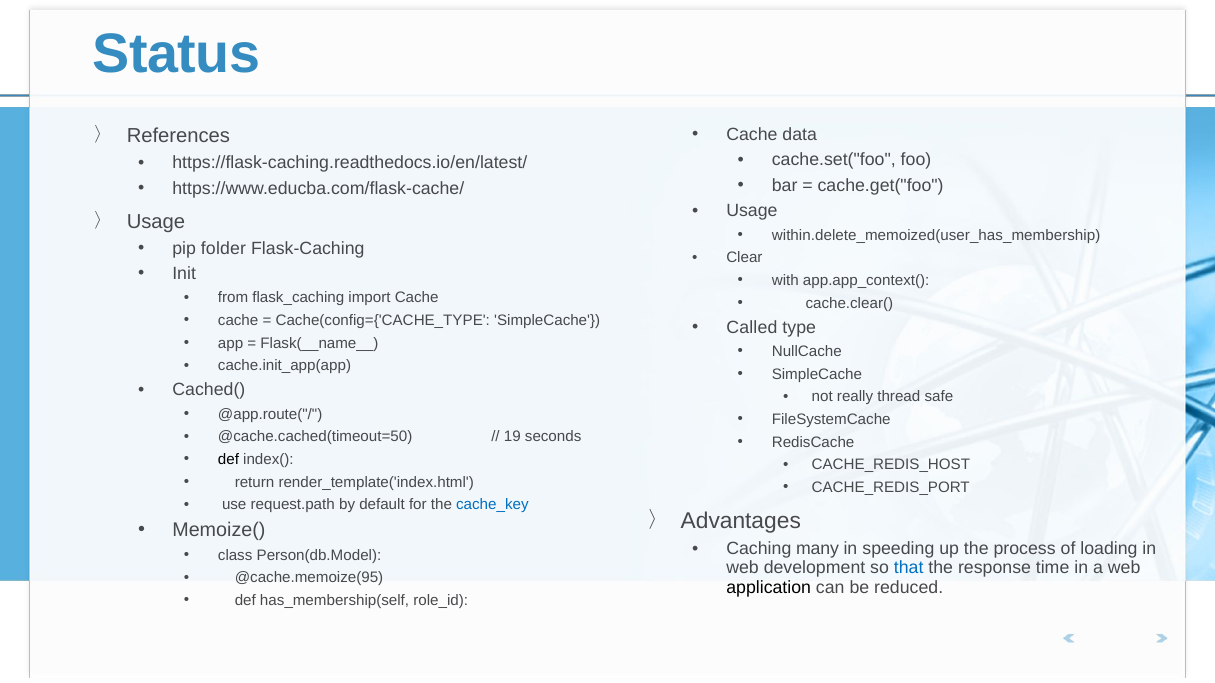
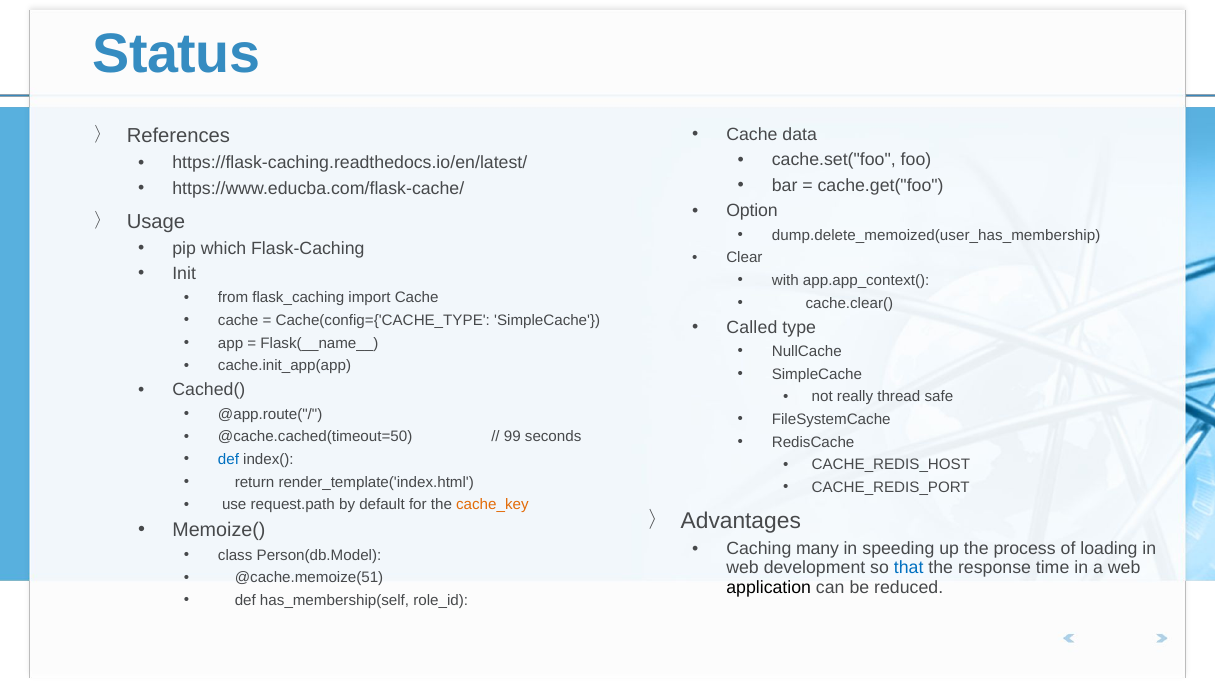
Usage at (752, 211): Usage -> Option
within.delete_memoized(user_has_membership: within.delete_memoized(user_has_membership -> dump.delete_memoized(user_has_membership
folder: folder -> which
19: 19 -> 99
def at (228, 460) colour: black -> blue
cache_key colour: blue -> orange
@cache.memoize(95: @cache.memoize(95 -> @cache.memoize(51
